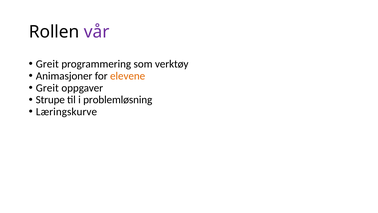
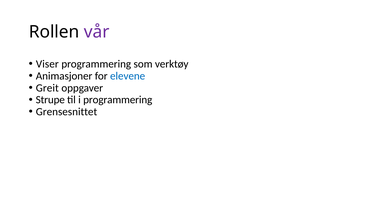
Greit at (47, 64): Greit -> Viser
elevene colour: orange -> blue
i problemløsning: problemløsning -> programmering
Læringskurve: Læringskurve -> Grensesnittet
